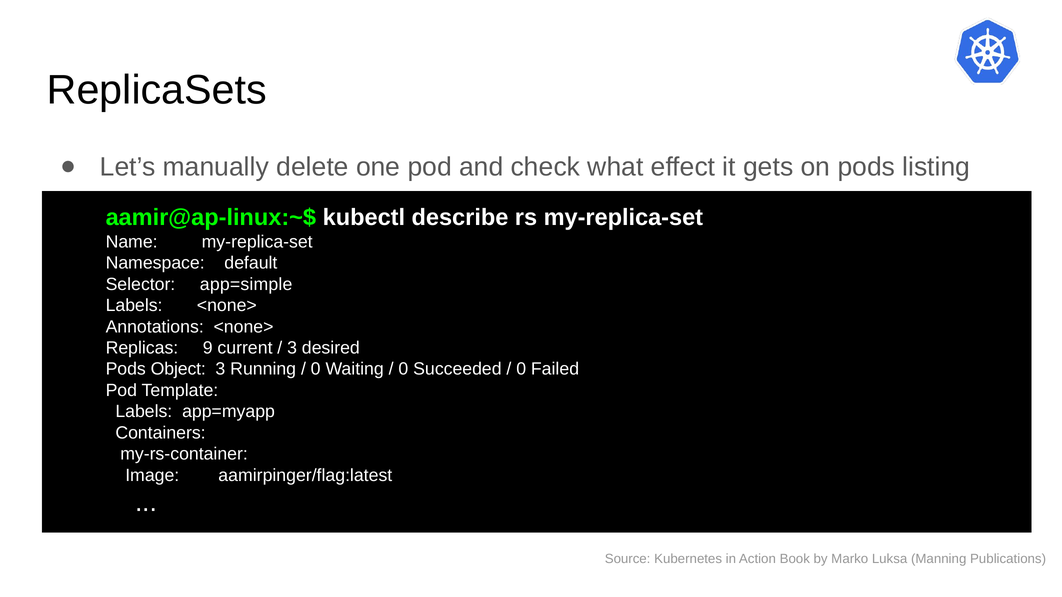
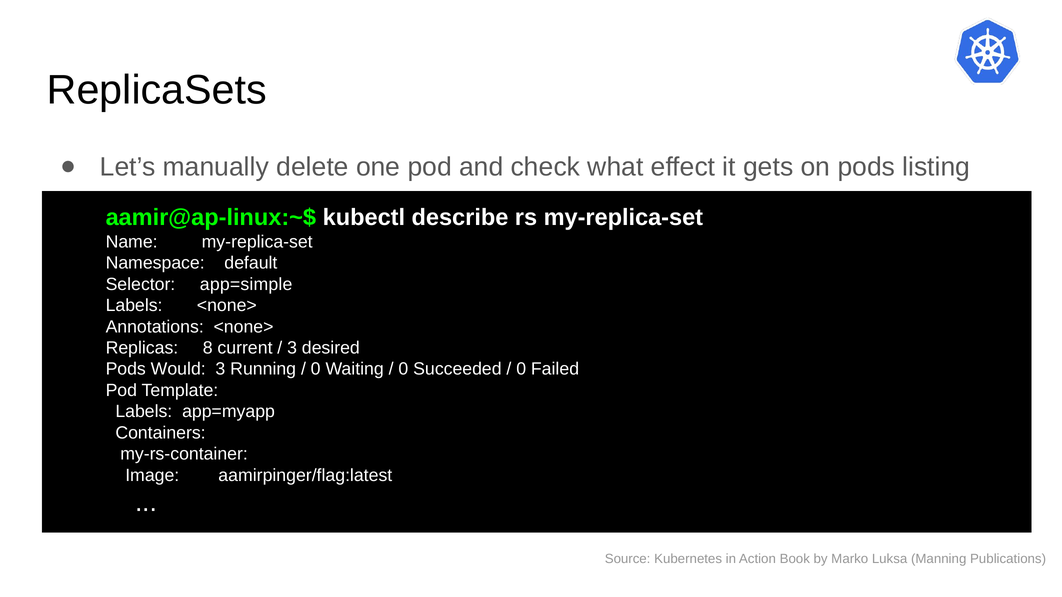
9: 9 -> 8
Object: Object -> Would
